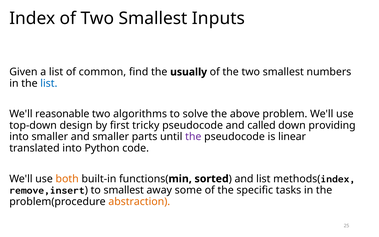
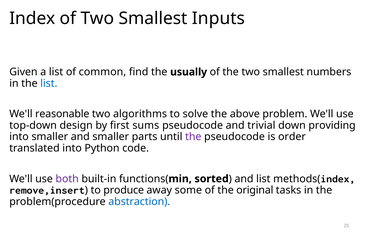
tricky: tricky -> sums
called: called -> trivial
linear: linear -> order
both colour: orange -> purple
to smallest: smallest -> produce
specific: specific -> original
abstraction colour: orange -> blue
